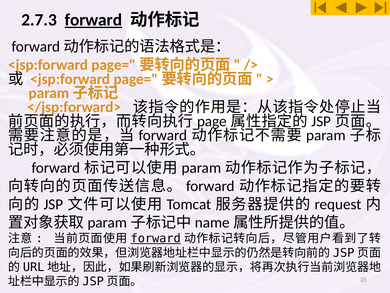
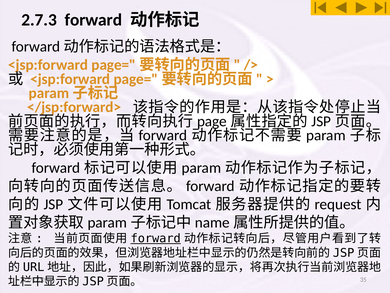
forward at (93, 20) underline: present -> none
